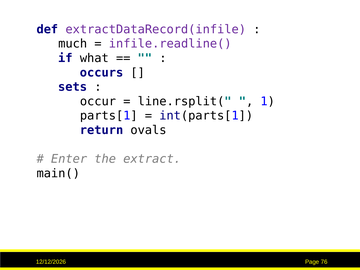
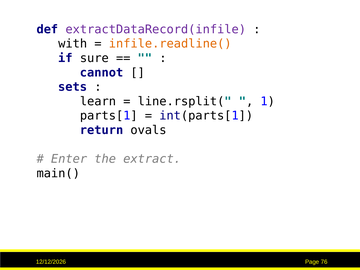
much: much -> with
infile.readline( colour: purple -> orange
what: what -> sure
occurs: occurs -> cannot
occur: occur -> learn
